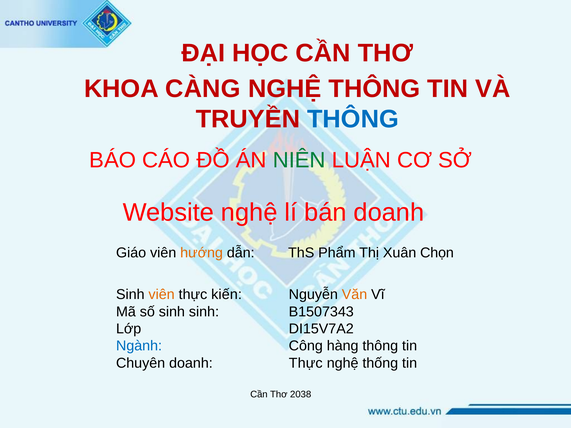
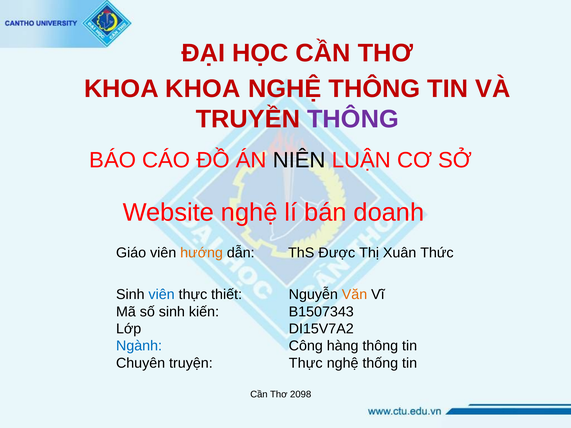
KHOA CÀNG: CÀNG -> KHOA
THÔNG at (353, 119) colour: blue -> purple
NIÊN colour: green -> black
Phẩm: Phẩm -> Được
Chọn: Chọn -> Thức
viên at (162, 295) colour: orange -> blue
kiến: kiến -> thiết
sinh sinh: sinh -> kiến
Chuyên doanh: doanh -> truyện
2038: 2038 -> 2098
